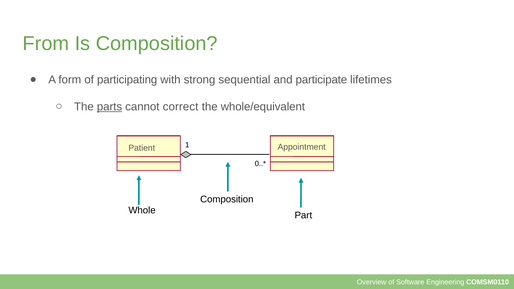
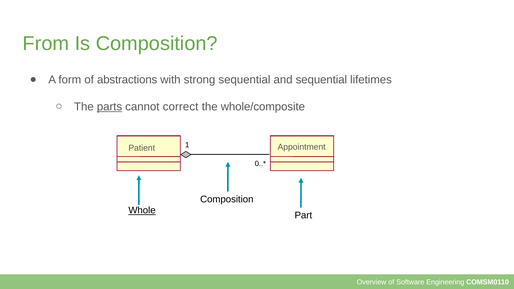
participating: participating -> abstractions
and participate: participate -> sequential
whole/equivalent: whole/equivalent -> whole/composite
Whole underline: none -> present
